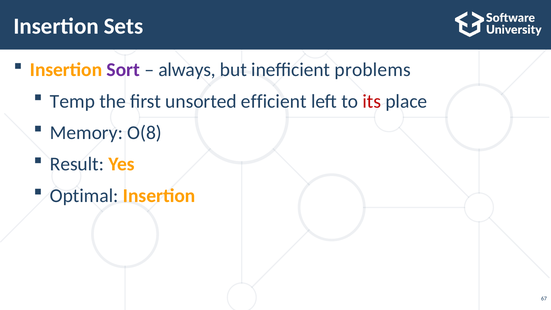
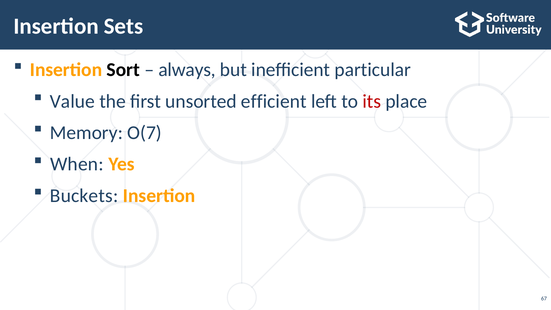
Sort colour: purple -> black
problems: problems -> particular
Temp: Temp -> Value
O(8: O(8 -> O(7
Result: Result -> When
Optimal: Optimal -> Buckets
